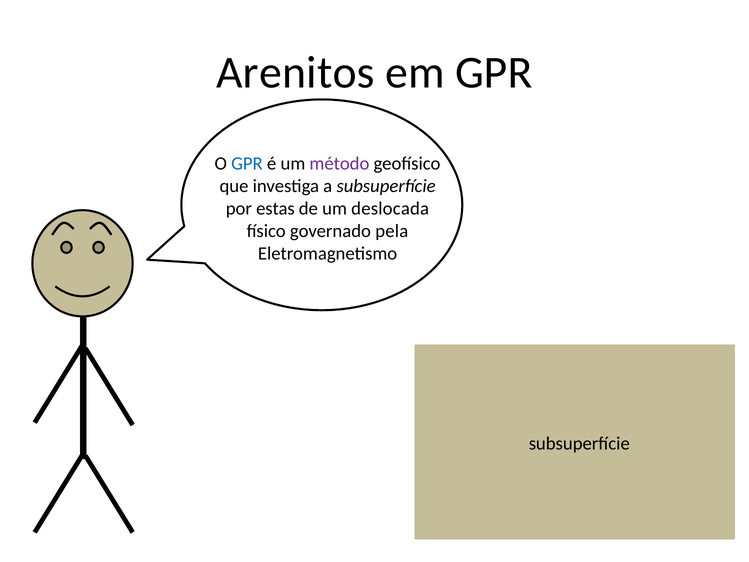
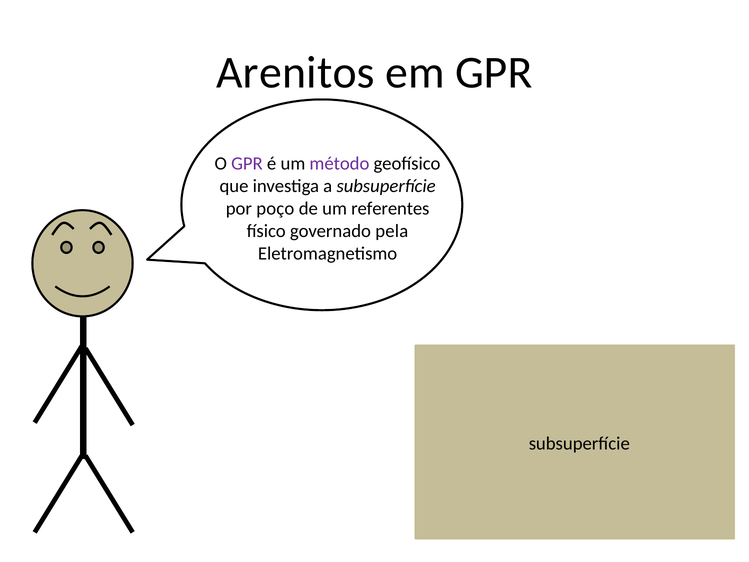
GPR at (247, 164) colour: blue -> purple
estas: estas -> poço
deslocada: deslocada -> referentes
